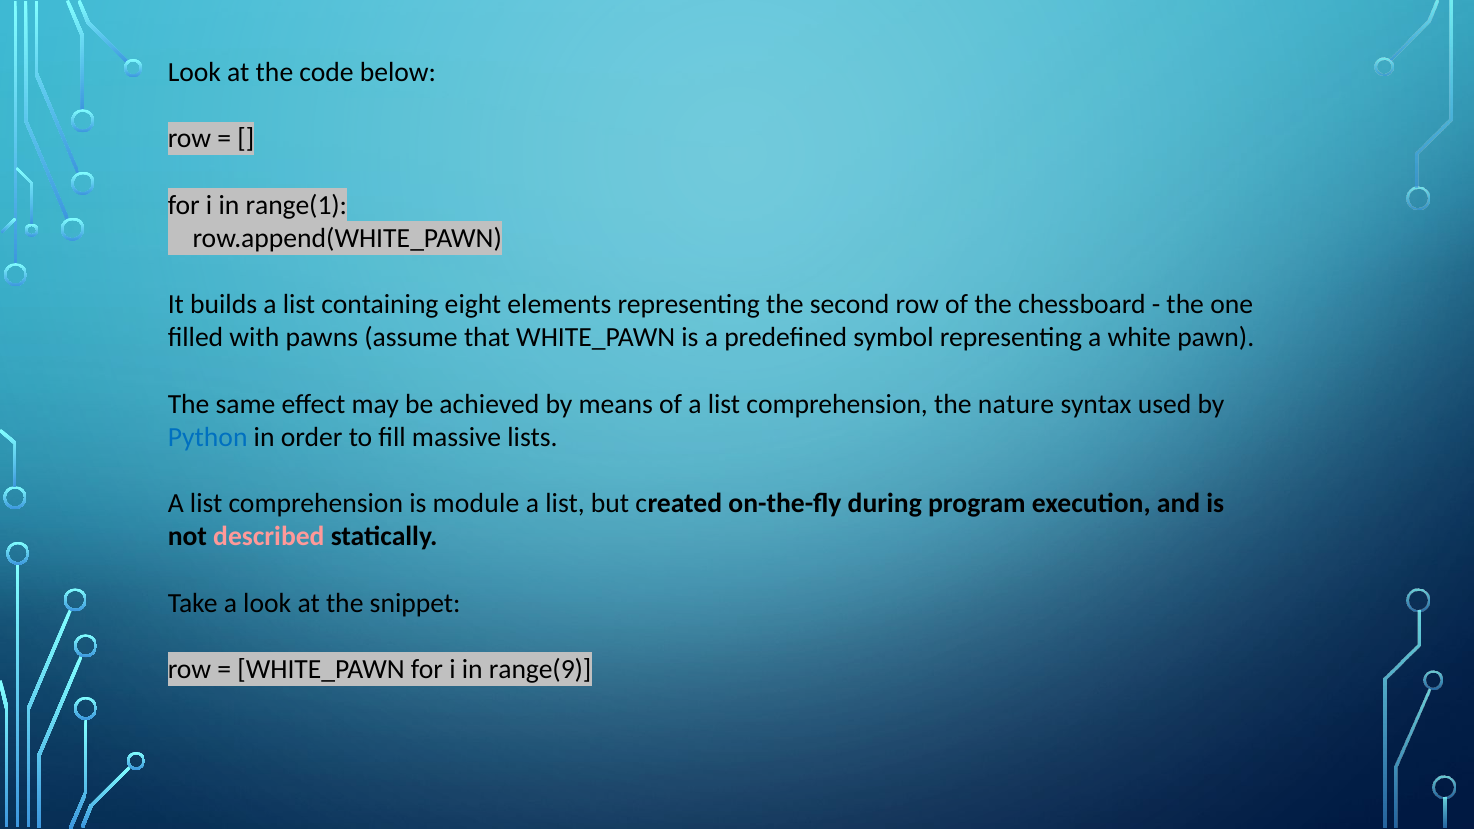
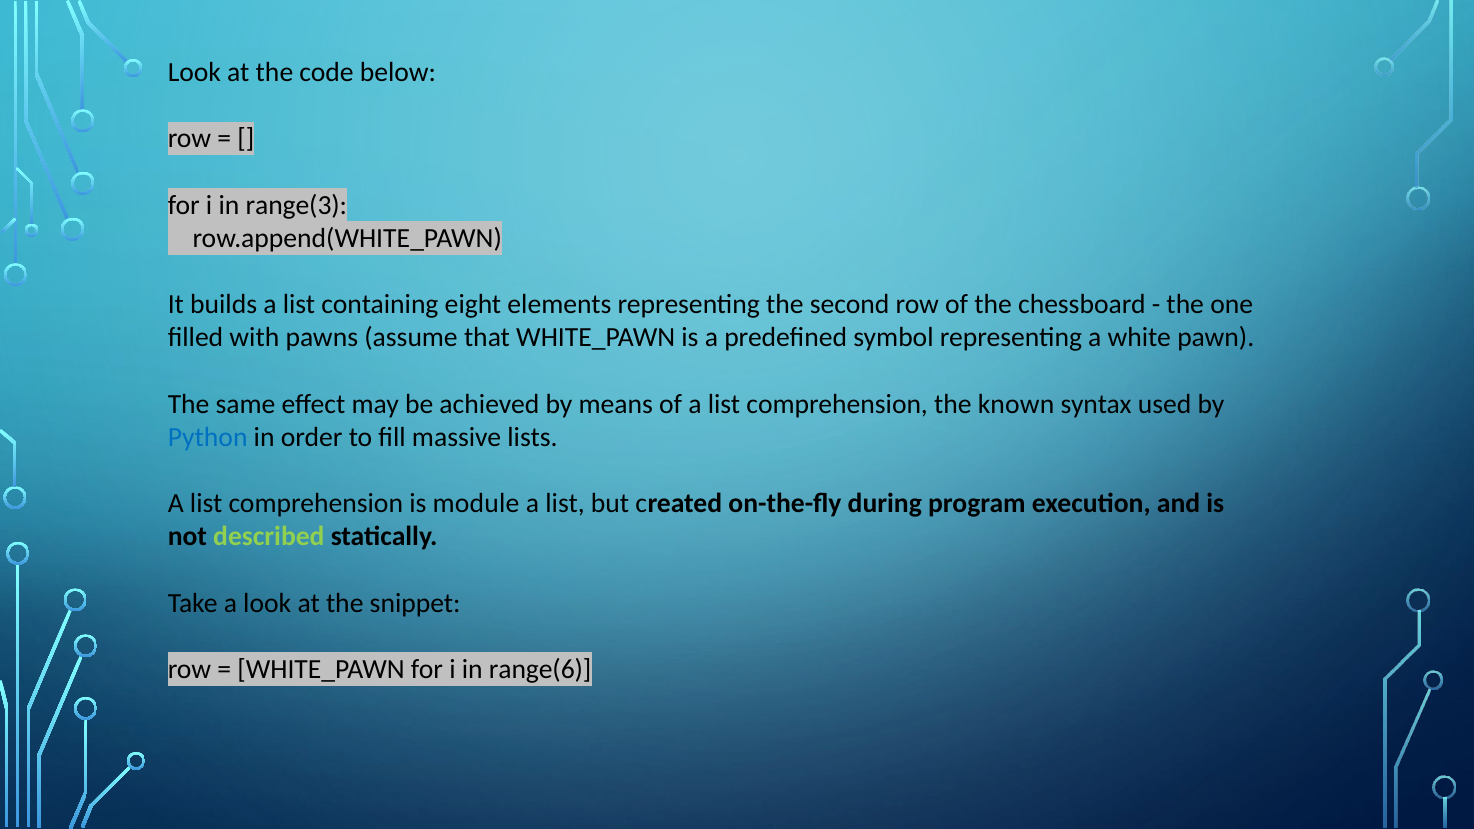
range(1: range(1 -> range(3
nature: nature -> known
described colour: pink -> light green
range(9: range(9 -> range(6
